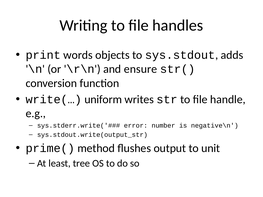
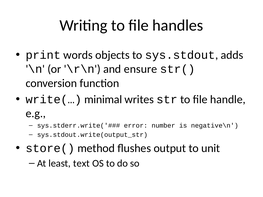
uniform: uniform -> minimal
prime(: prime( -> store(
tree: tree -> text
